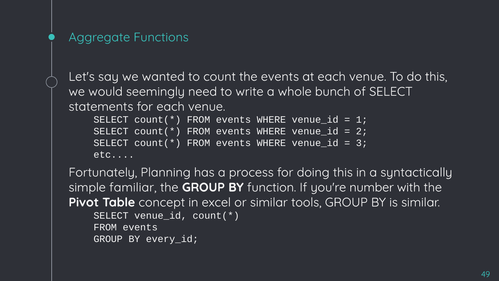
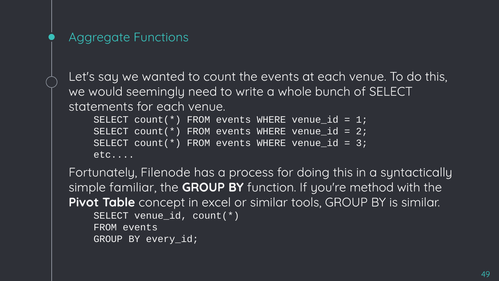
Planning: Planning -> Filenode
number: number -> method
